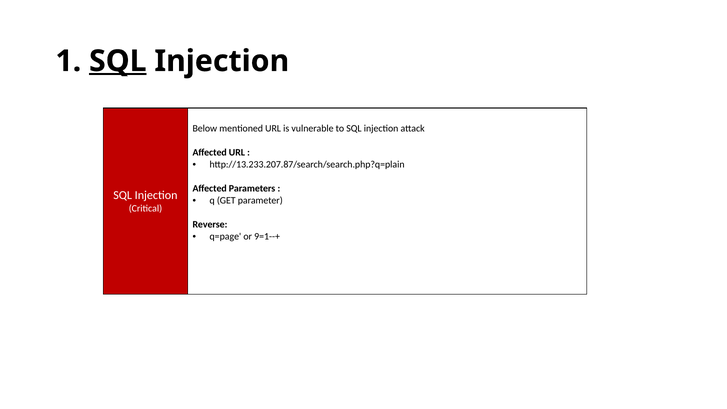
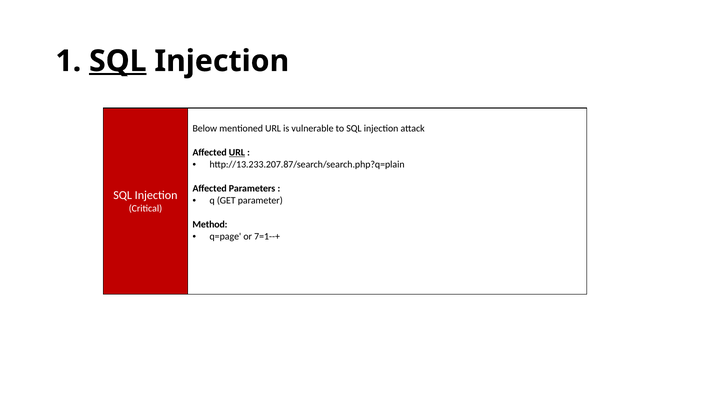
URL at (237, 153) underline: none -> present
Reverse: Reverse -> Method
9=1--+: 9=1--+ -> 7=1--+
